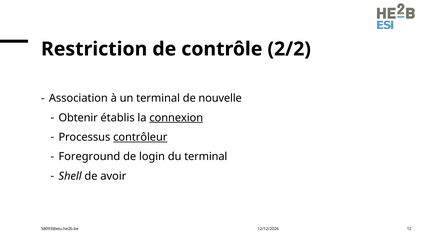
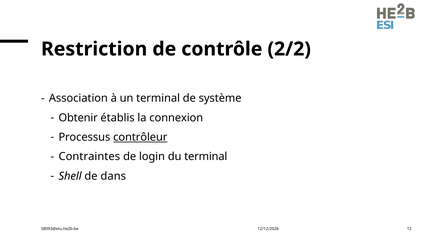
nouvelle: nouvelle -> système
connexion underline: present -> none
Foreground: Foreground -> Contraintes
avoir: avoir -> dans
